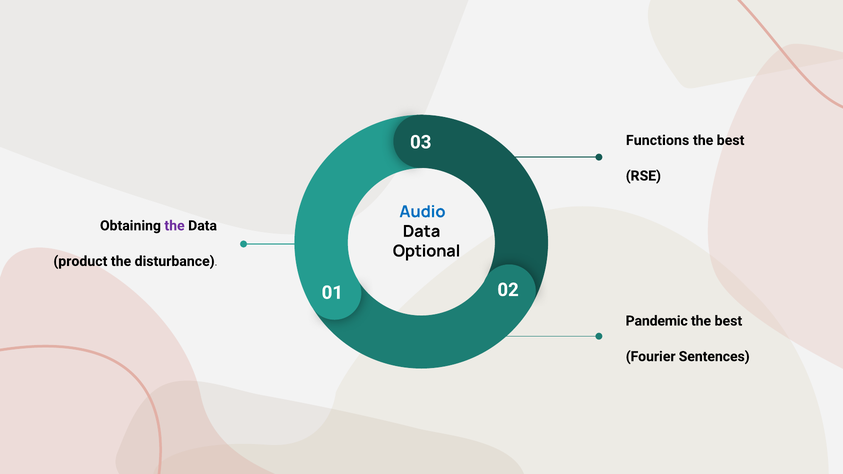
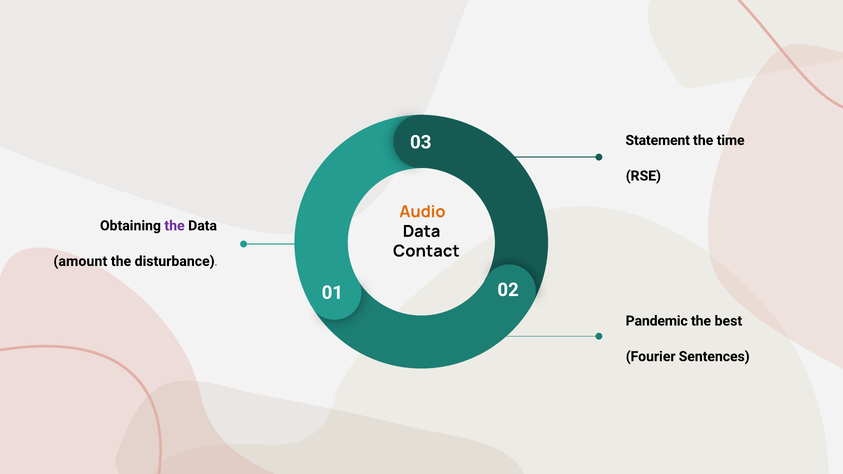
Functions: Functions -> Statement
best at (731, 140): best -> time
Audio colour: blue -> orange
Optional: Optional -> Contact
product: product -> amount
